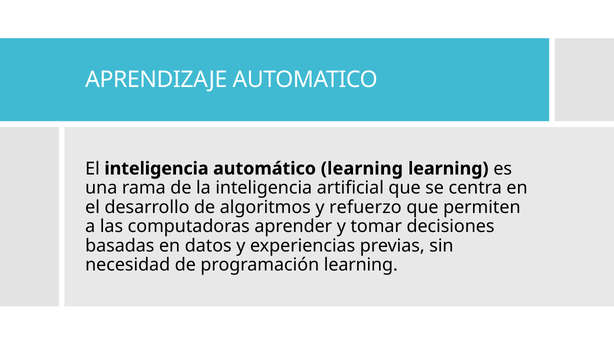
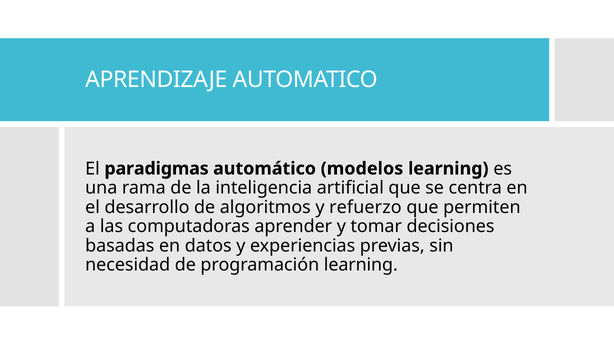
El inteligencia: inteligencia -> paradigmas
automático learning: learning -> modelos
